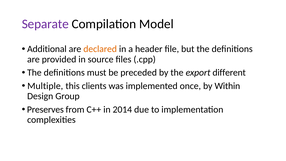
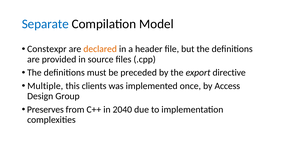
Separate colour: purple -> blue
Additional: Additional -> Constexpr
different: different -> directive
Within: Within -> Access
2014: 2014 -> 2040
